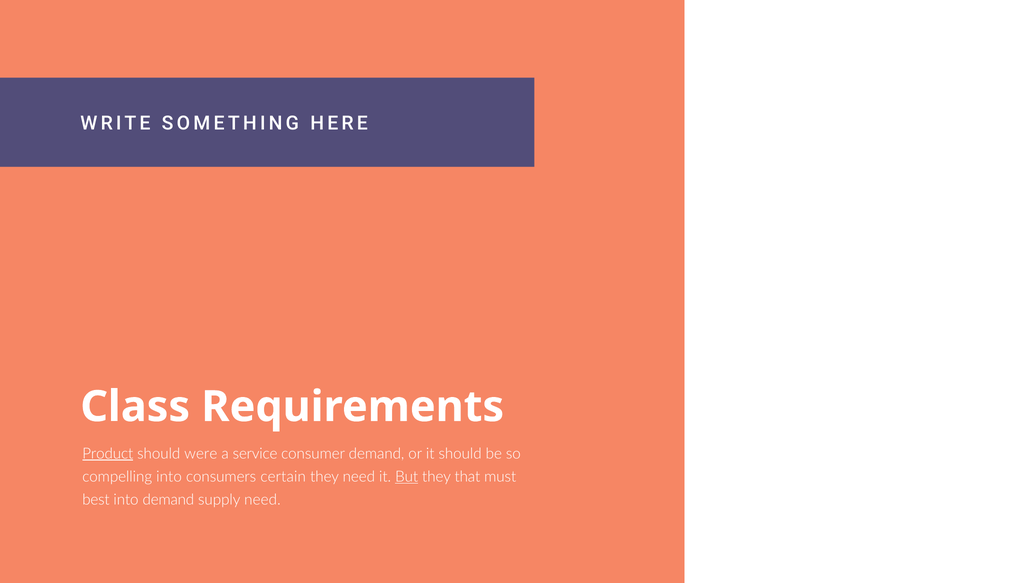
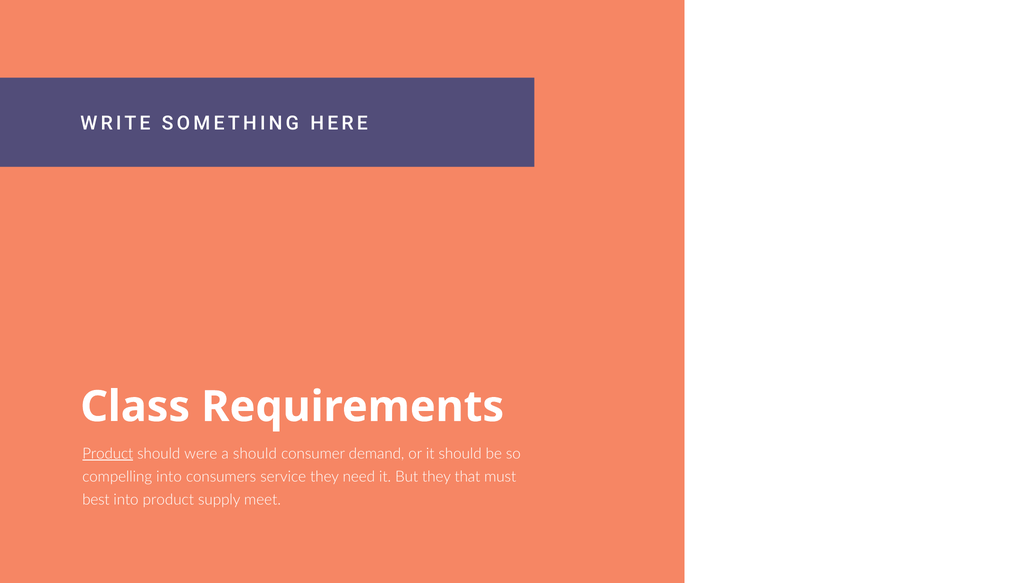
a service: service -> should
certain: certain -> service
But underline: present -> none
into demand: demand -> product
supply need: need -> meet
